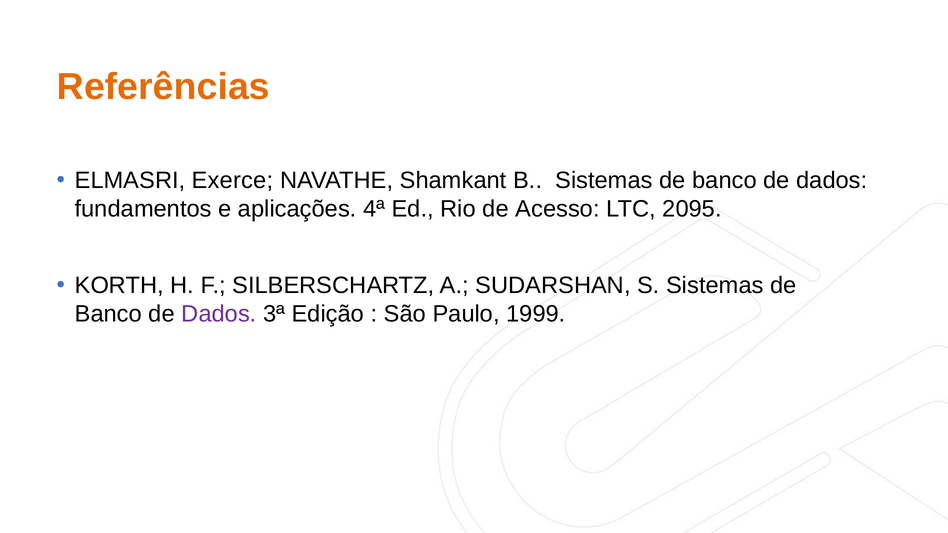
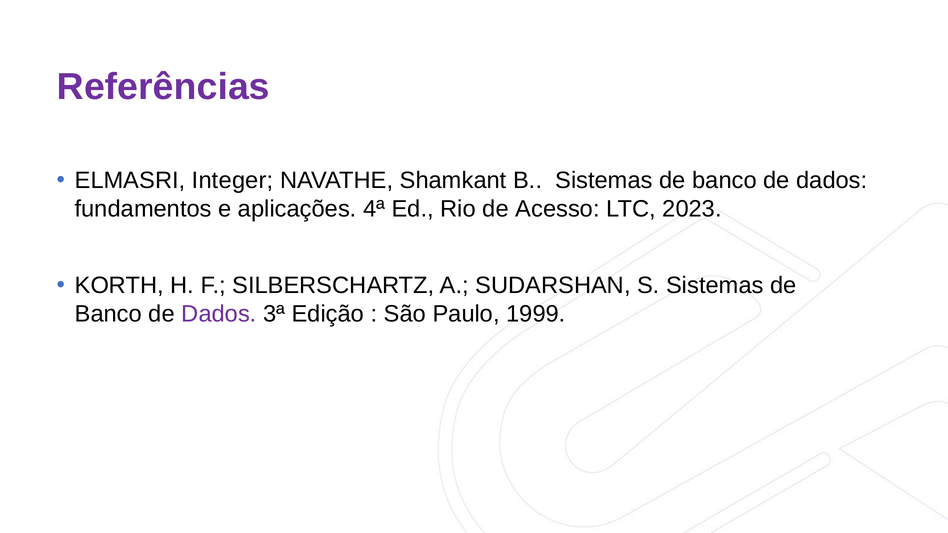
Referências colour: orange -> purple
Exerce: Exerce -> Integer
2095: 2095 -> 2023
